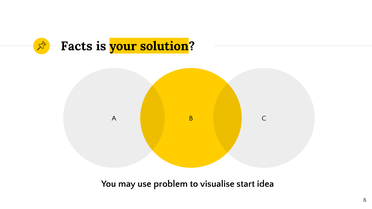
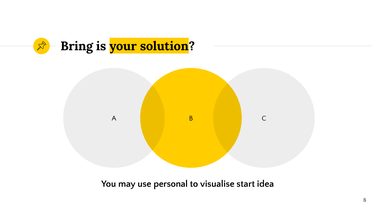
Facts: Facts -> Bring
problem: problem -> personal
